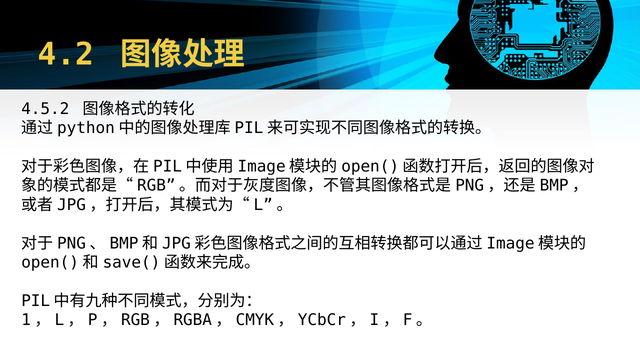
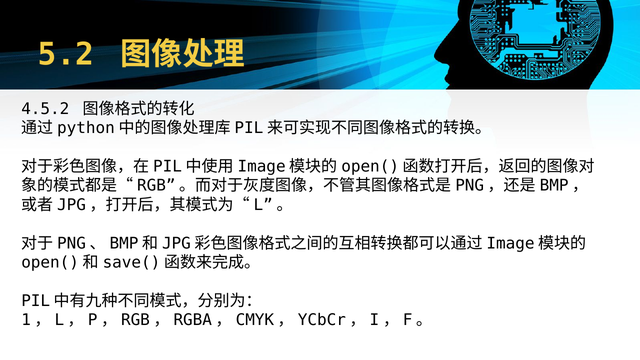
4.2: 4.2 -> 5.2
